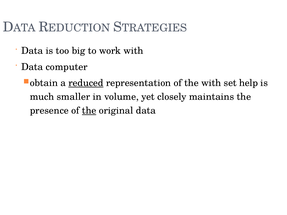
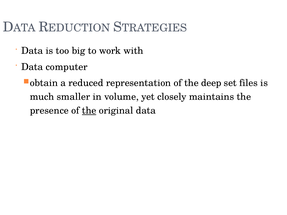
reduced underline: present -> none
the with: with -> deep
help: help -> files
